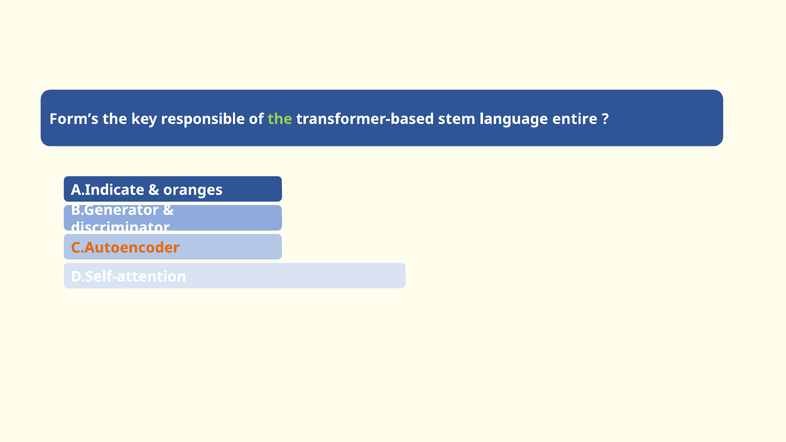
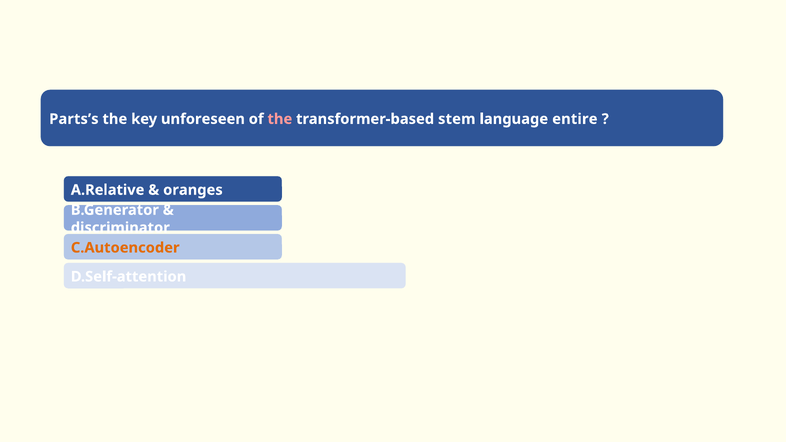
Form’s: Form’s -> Parts’s
responsible: responsible -> unforeseen
the at (280, 119) colour: light green -> pink
A.Indicate: A.Indicate -> A.Relative
